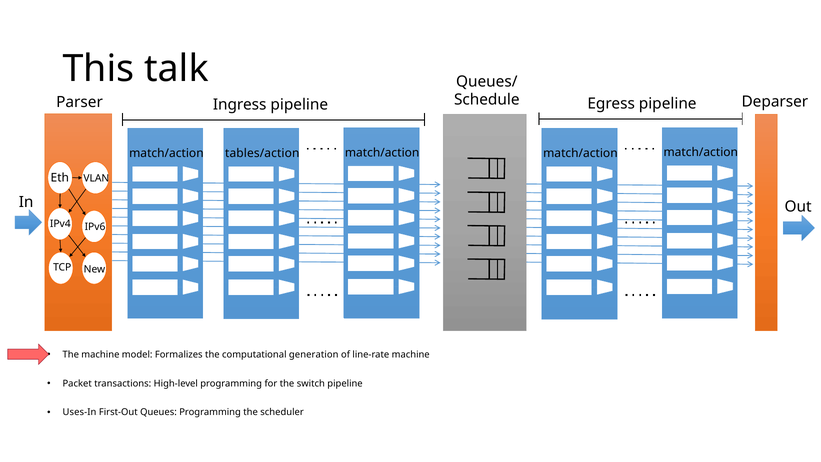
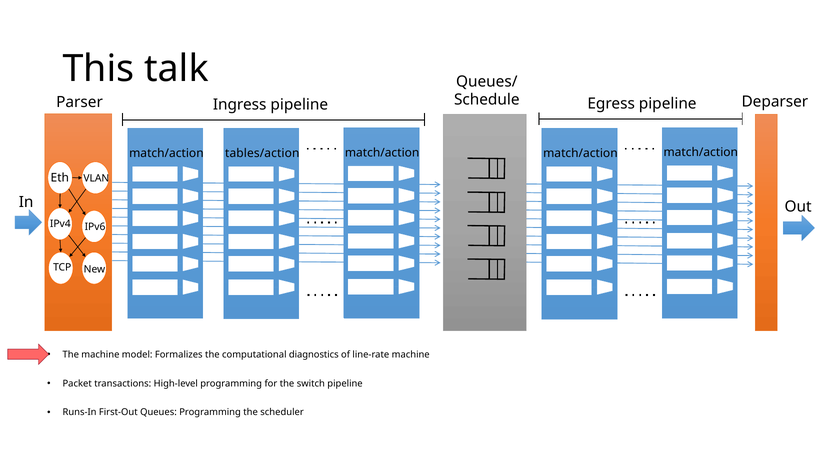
generation: generation -> diagnostics
Uses-In: Uses-In -> Runs-In
